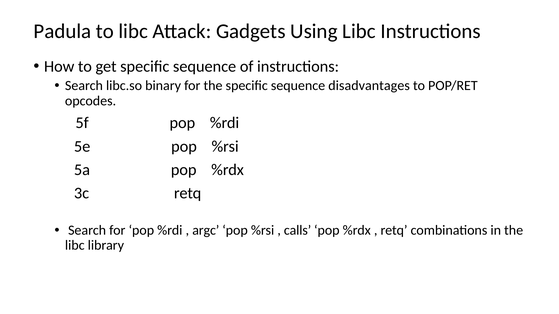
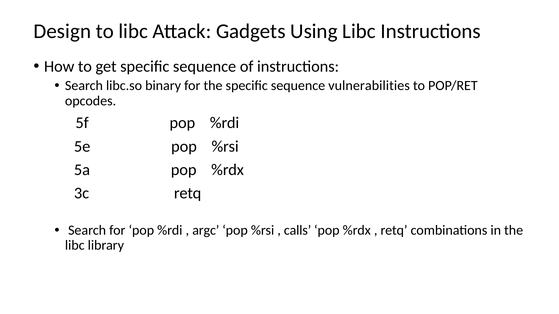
Padula: Padula -> Design
disadvantages: disadvantages -> vulnerabilities
